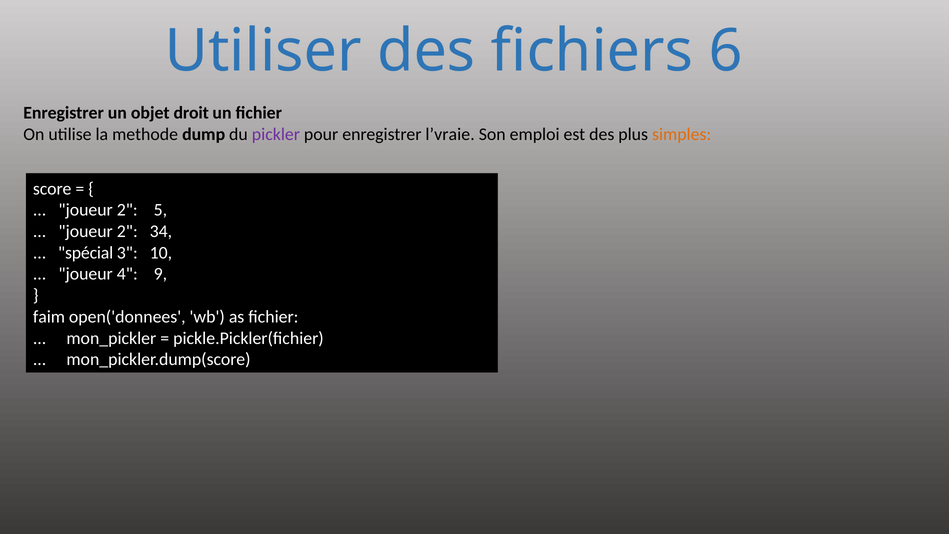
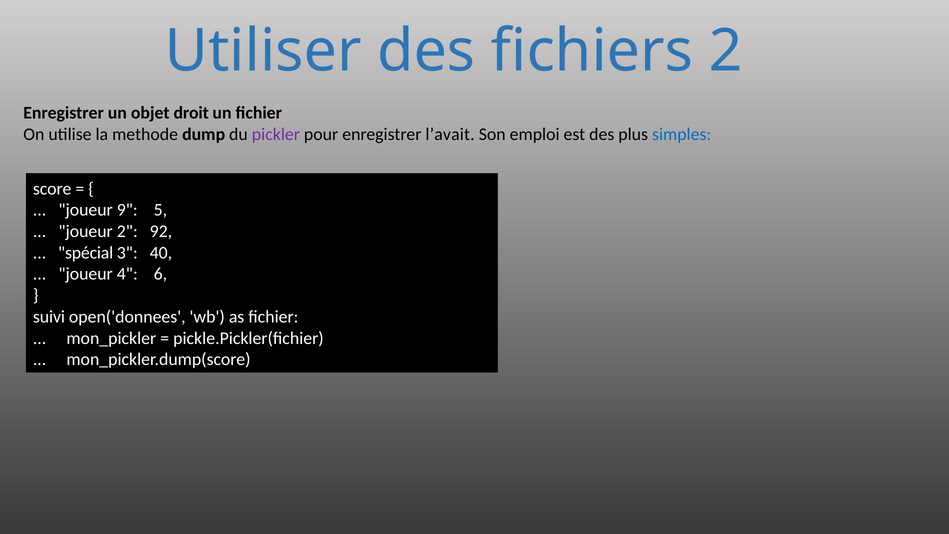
fichiers 6: 6 -> 2
l’vraie: l’vraie -> l’avait
simples colour: orange -> blue
2 at (127, 210): 2 -> 9
34: 34 -> 92
10: 10 -> 40
9: 9 -> 6
faim: faim -> suivi
